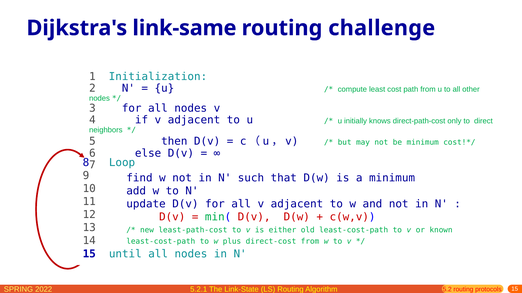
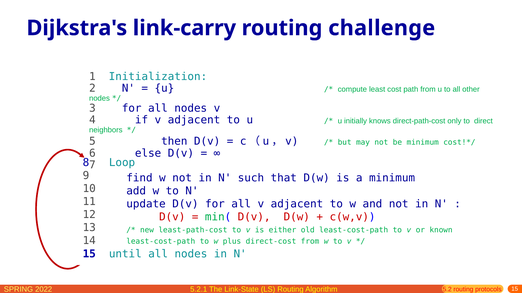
link-same: link-same -> link-carry
